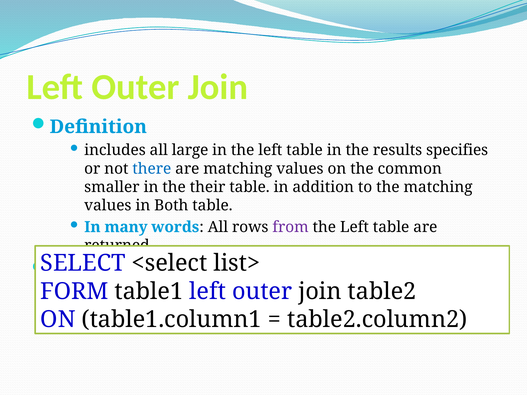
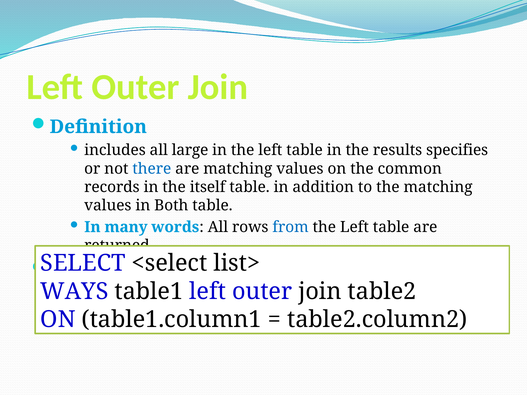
smaller: smaller -> records
their: their -> itself
from colour: purple -> blue
FORM: FORM -> WAYS
